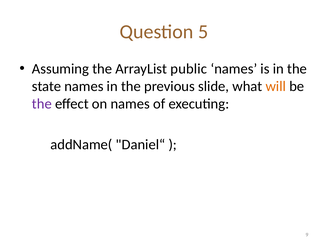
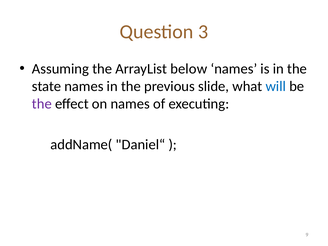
5: 5 -> 3
public: public -> below
will colour: orange -> blue
